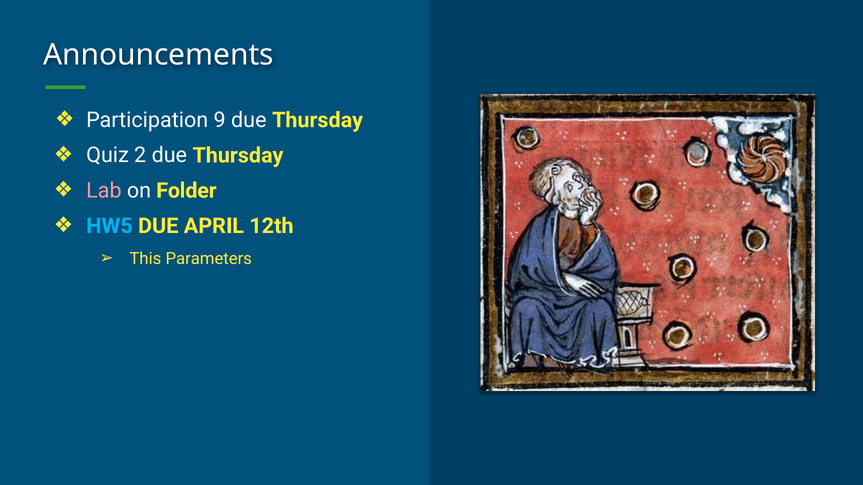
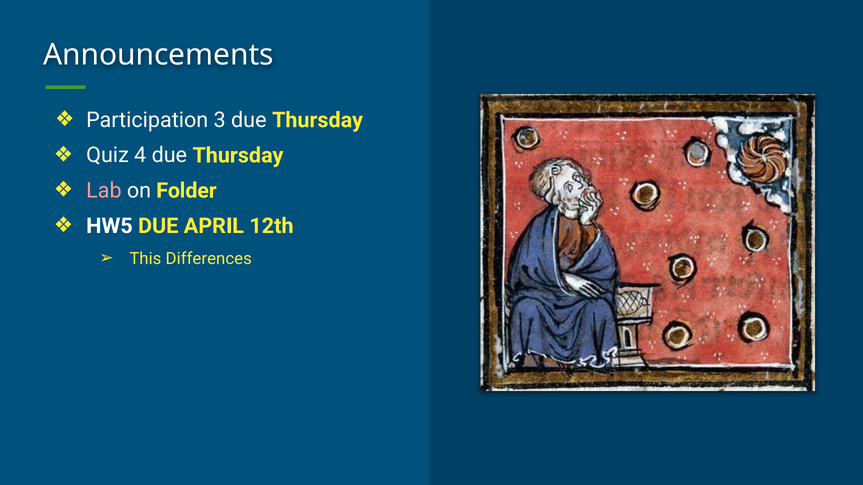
9: 9 -> 3
2: 2 -> 4
HW5 colour: light blue -> white
Parameters: Parameters -> Differences
